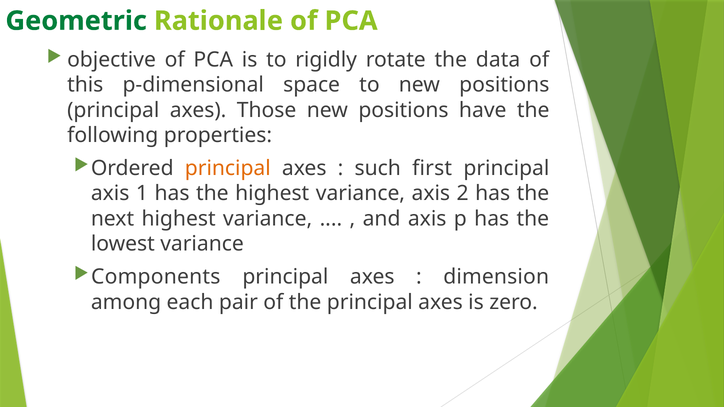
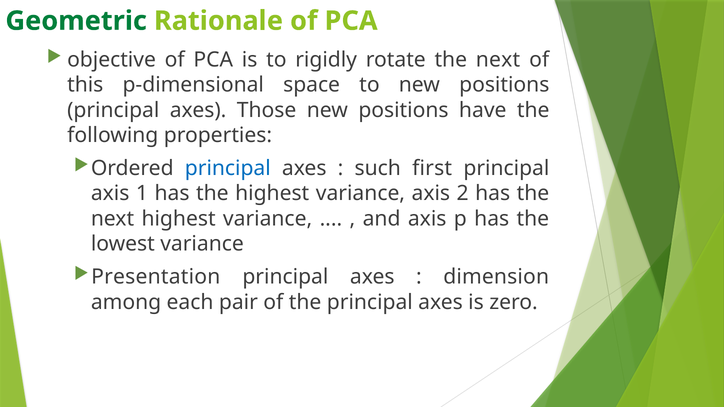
rotate the data: data -> next
principal at (228, 168) colour: orange -> blue
Components: Components -> Presentation
